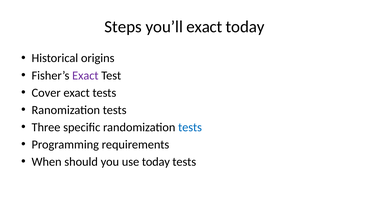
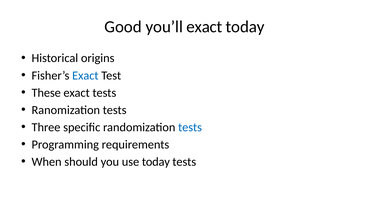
Steps: Steps -> Good
Exact at (85, 75) colour: purple -> blue
Cover: Cover -> These
